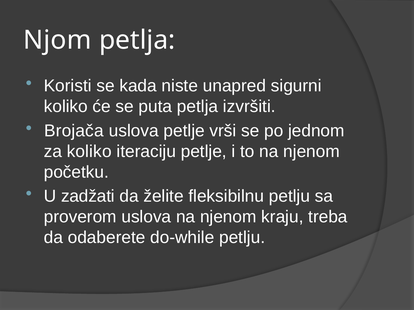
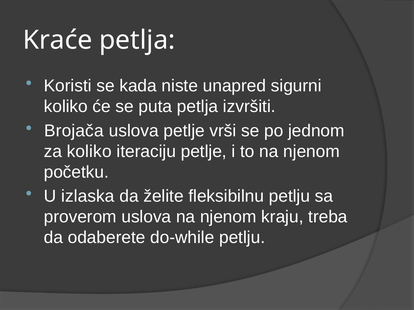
Njom: Njom -> Kraće
zadžati: zadžati -> izlaska
